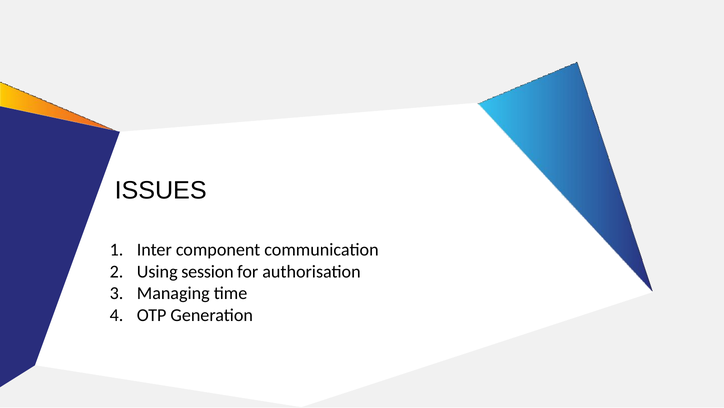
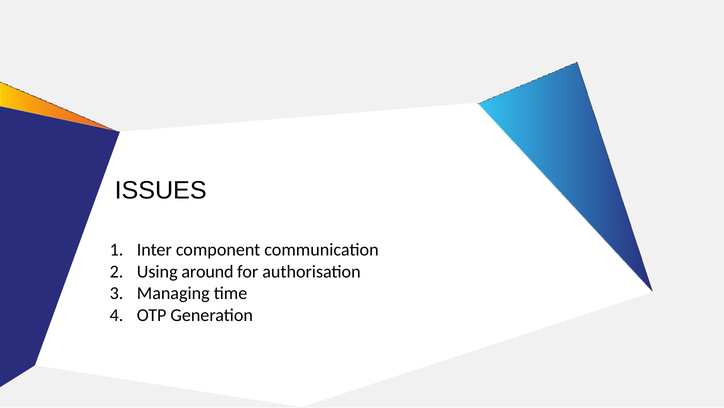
session: session -> around
